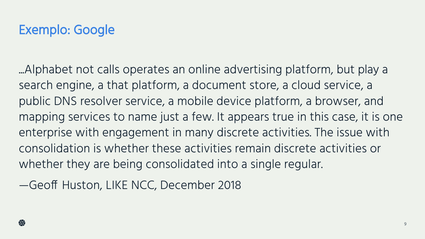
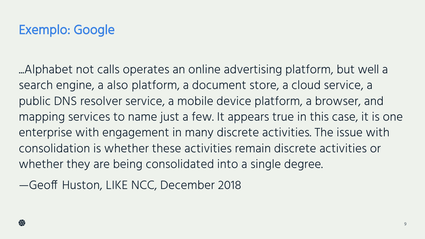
play: play -> well
that: that -> also
regular: regular -> degree
